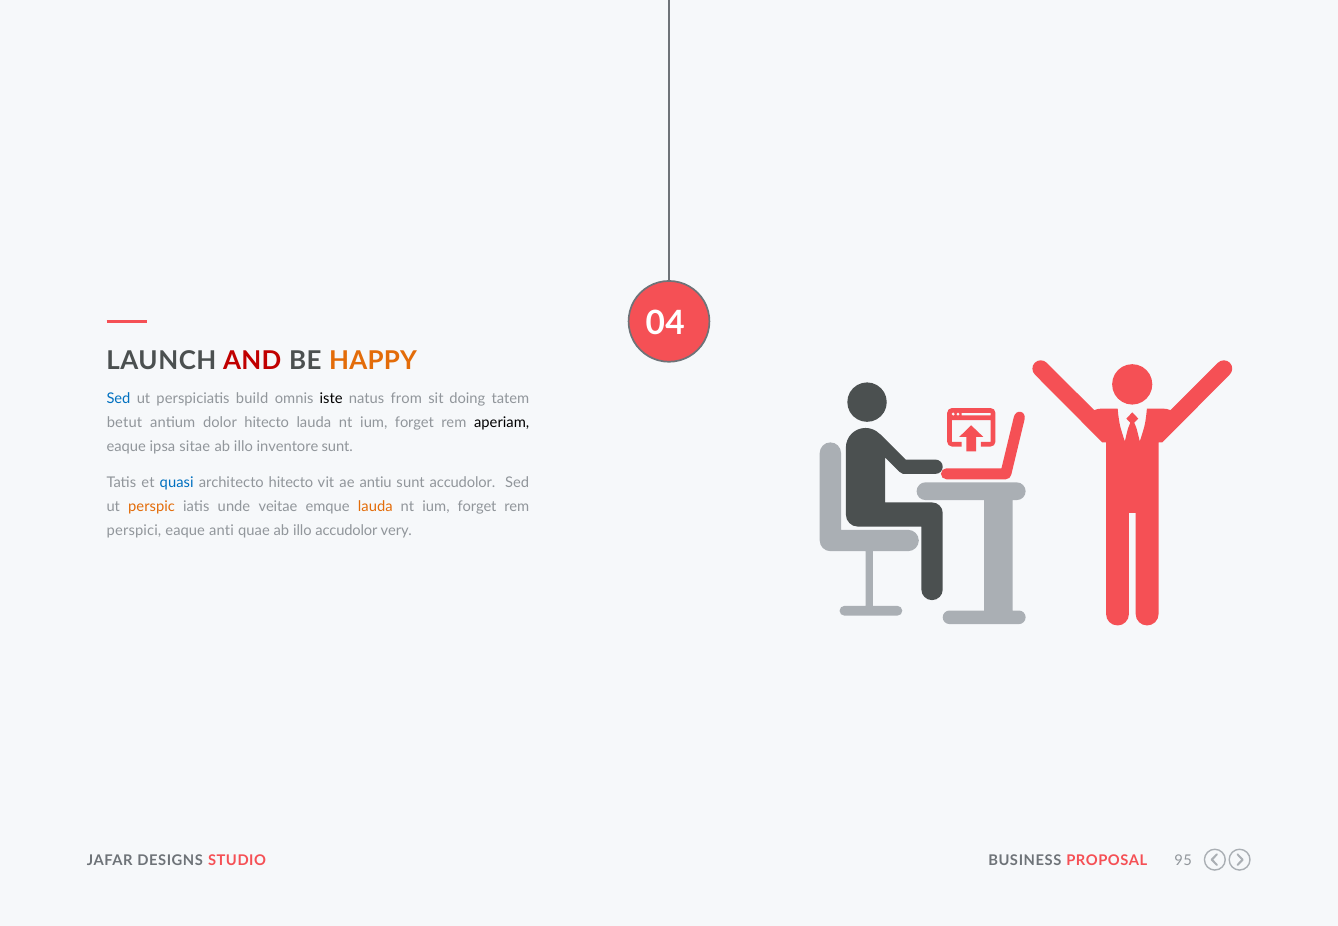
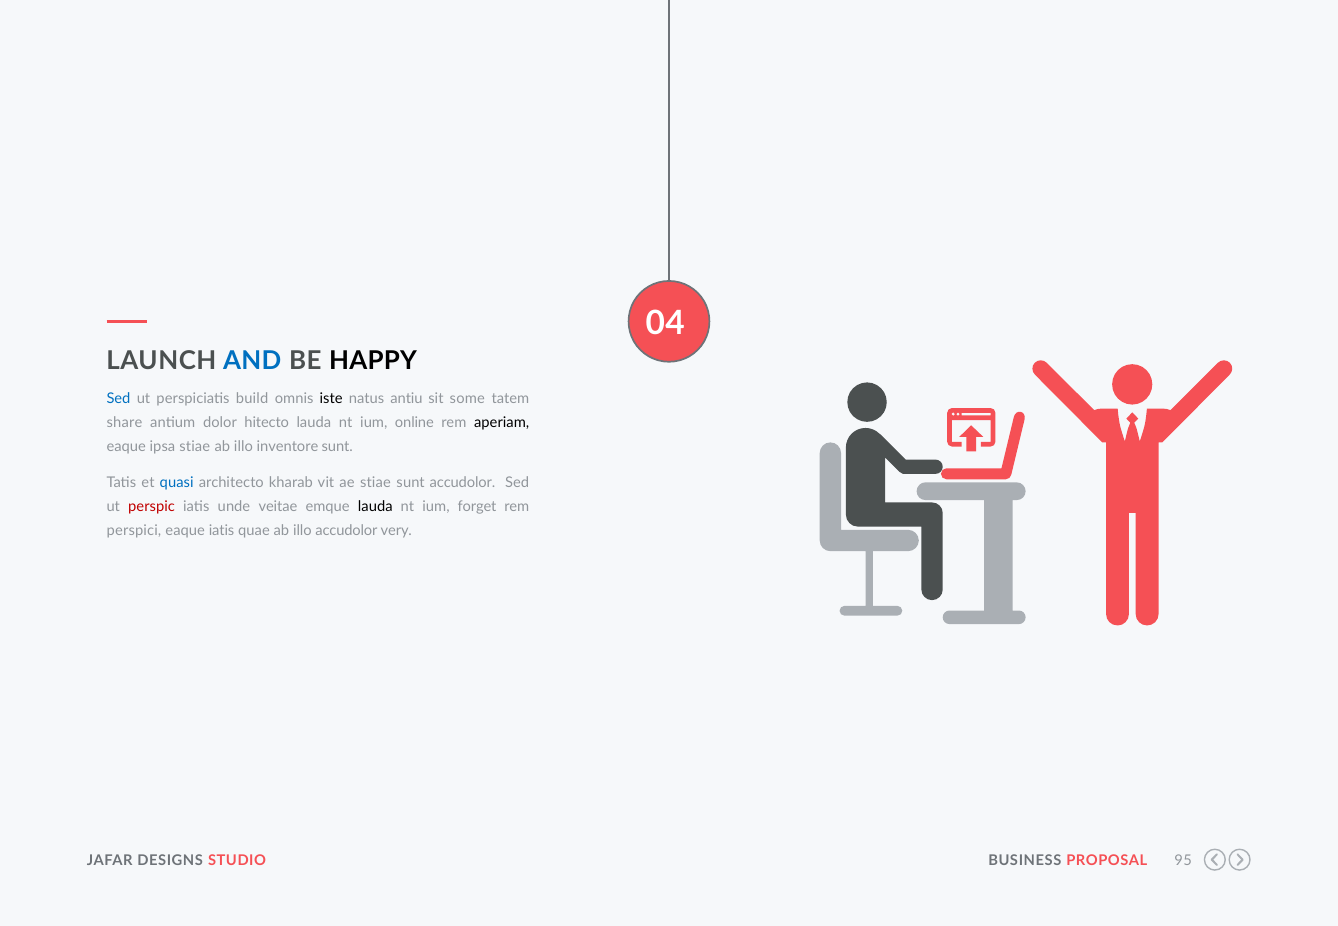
AND colour: red -> blue
HAPPY colour: orange -> black
from: from -> antiu
doing: doing -> some
betut: betut -> share
forget at (414, 423): forget -> online
ipsa sitae: sitae -> stiae
architecto hitecto: hitecto -> kharab
ae antiu: antiu -> stiae
perspic colour: orange -> red
lauda at (375, 507) colour: orange -> black
eaque anti: anti -> iatis
